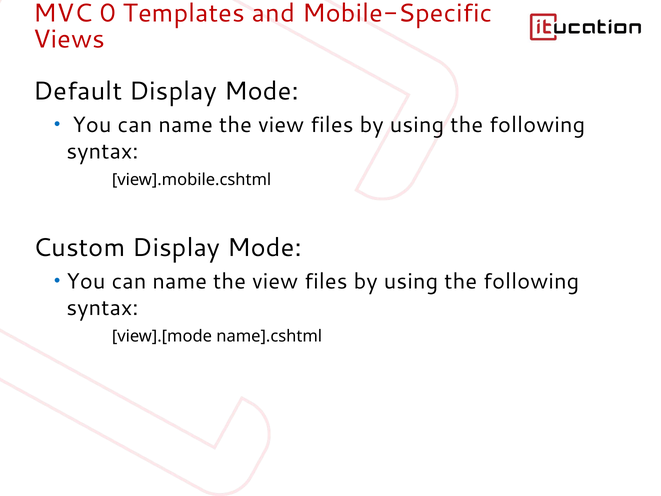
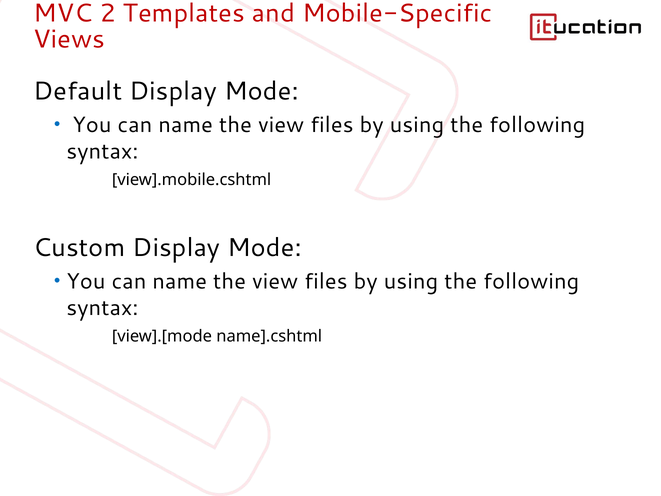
0: 0 -> 2
